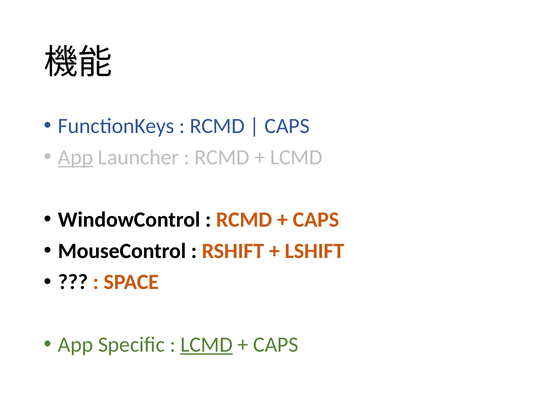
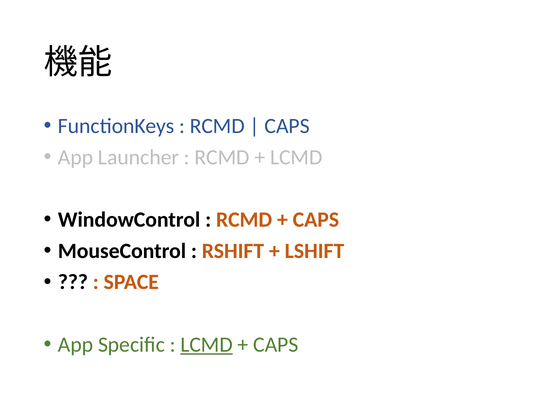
App at (76, 157) underline: present -> none
